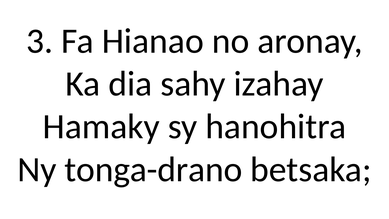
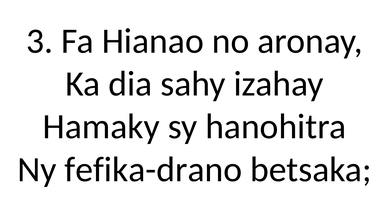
tonga-drano: tonga-drano -> fefika-drano
